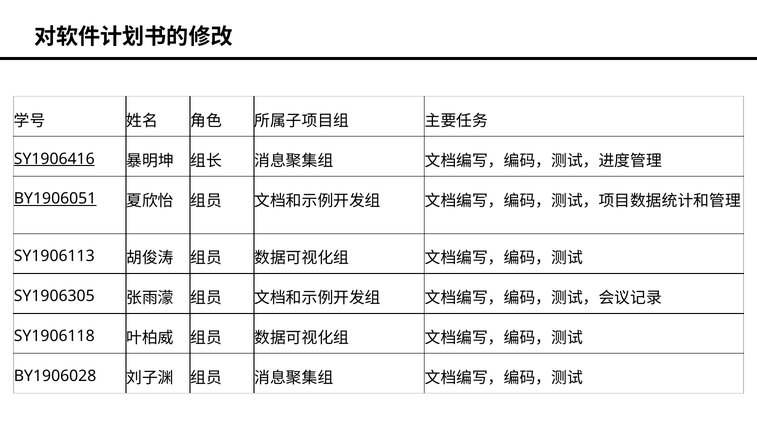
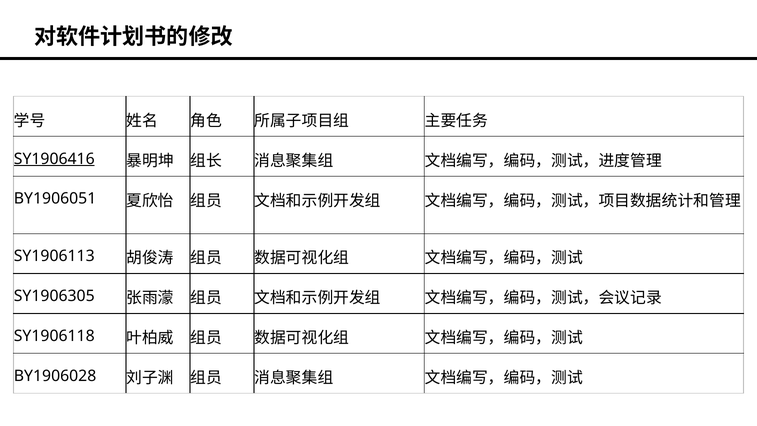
BY1906051 underline: present -> none
